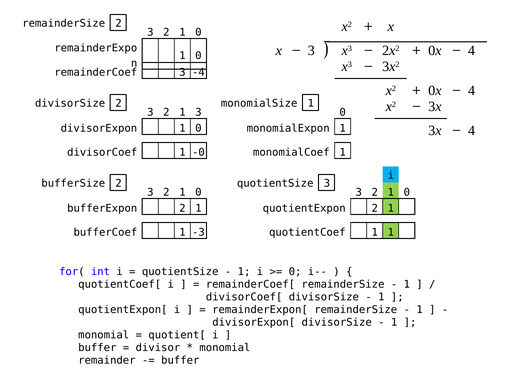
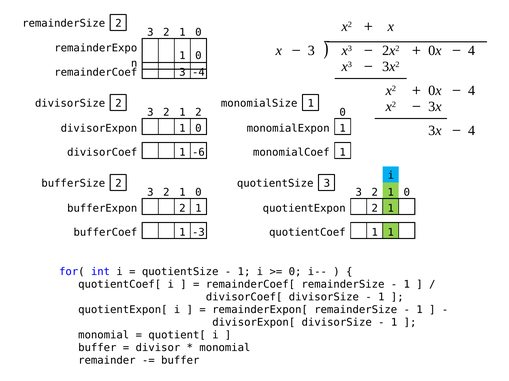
2 1 3: 3 -> 2
-0: -0 -> -6
